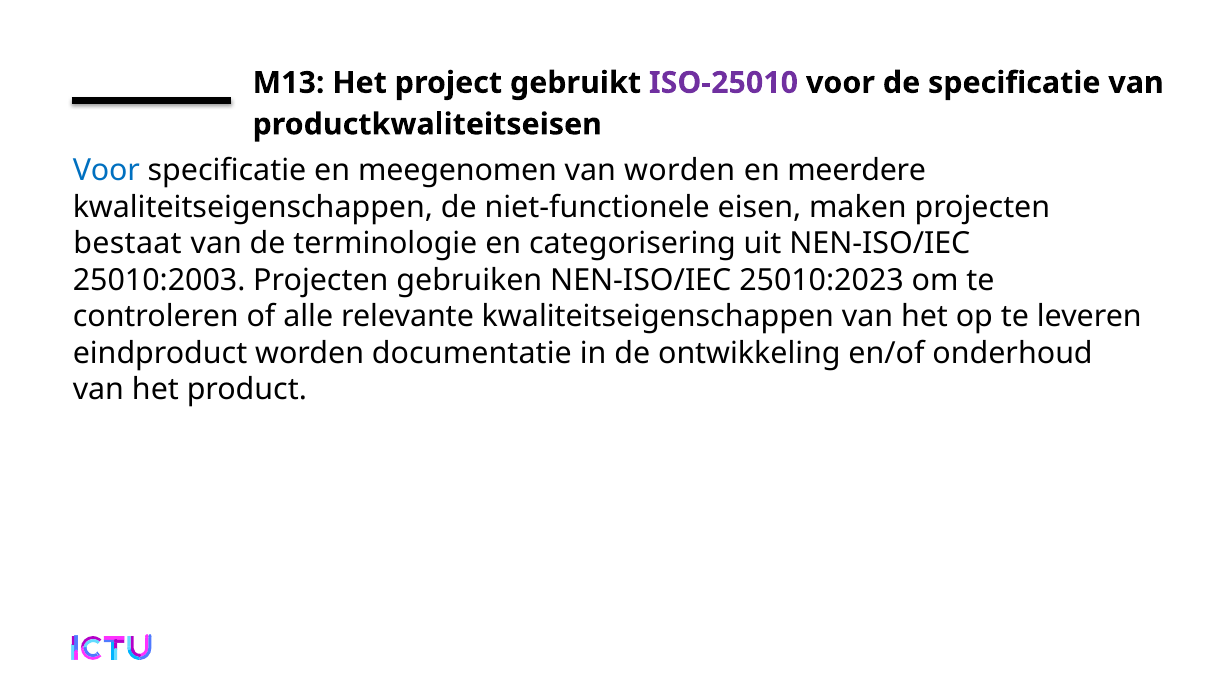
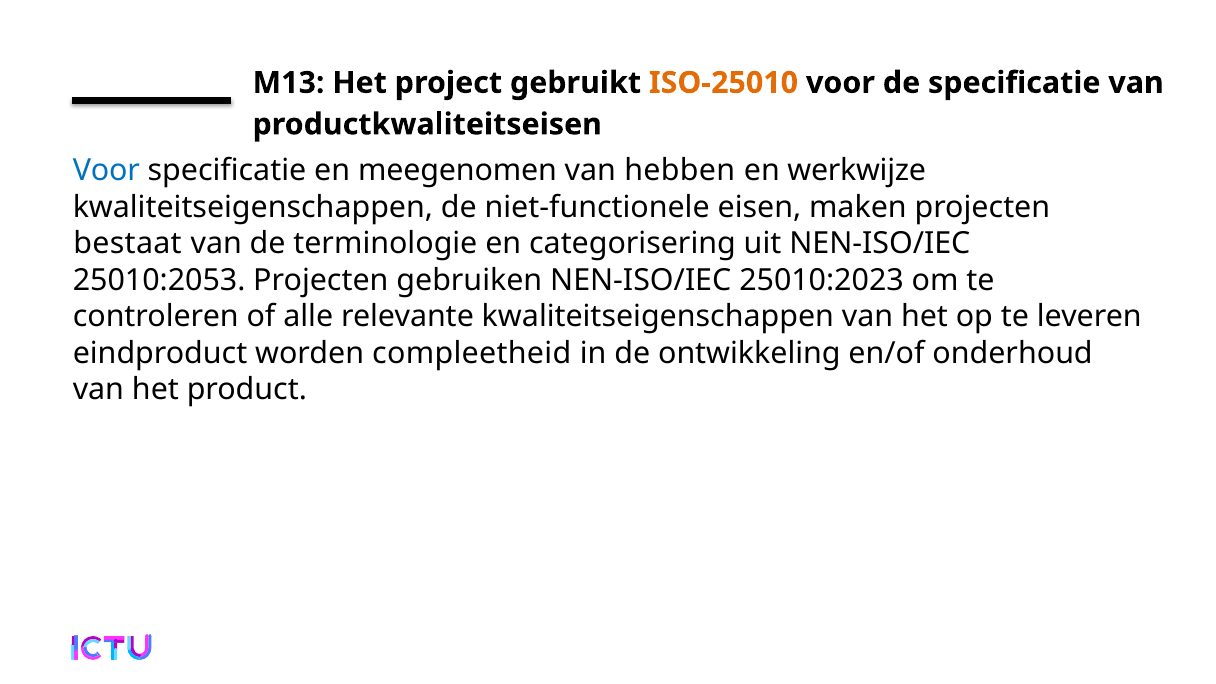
ISO-25010 colour: purple -> orange
van worden: worden -> hebben
meerdere: meerdere -> werkwijze
25010:2003: 25010:2003 -> 25010:2053
documentatie: documentatie -> compleetheid
